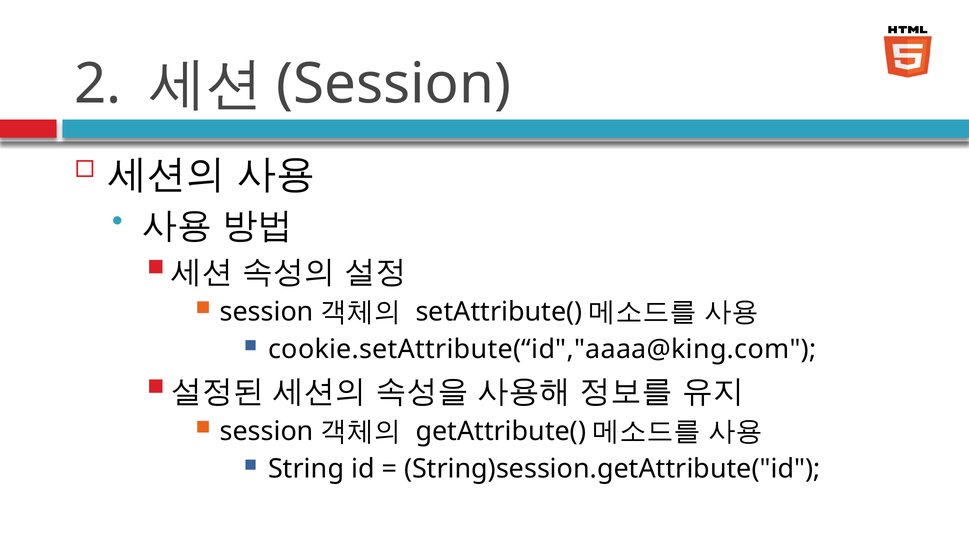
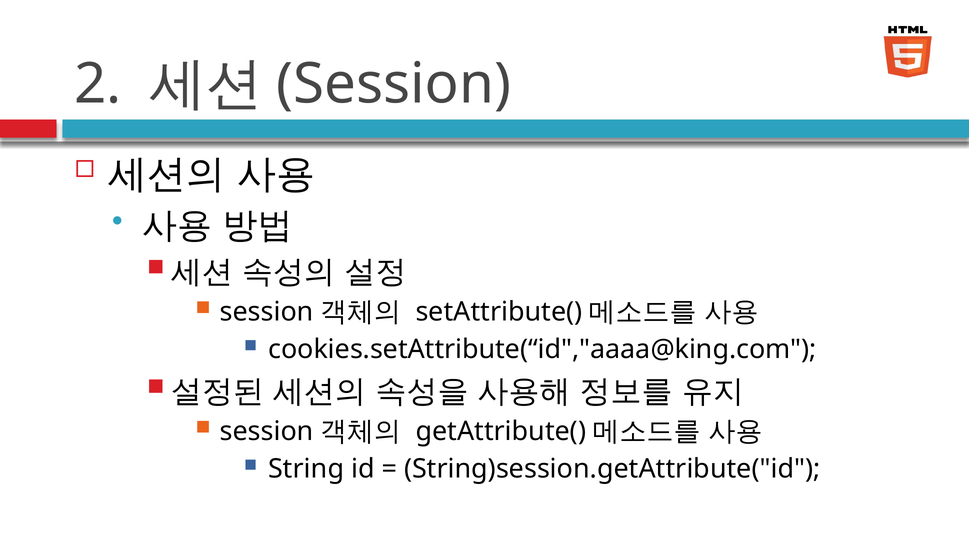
cookie.setAttribute(“id","aaaa@king.com: cookie.setAttribute(“id","aaaa@king.com -> cookies.setAttribute(“id","aaaa@king.com
